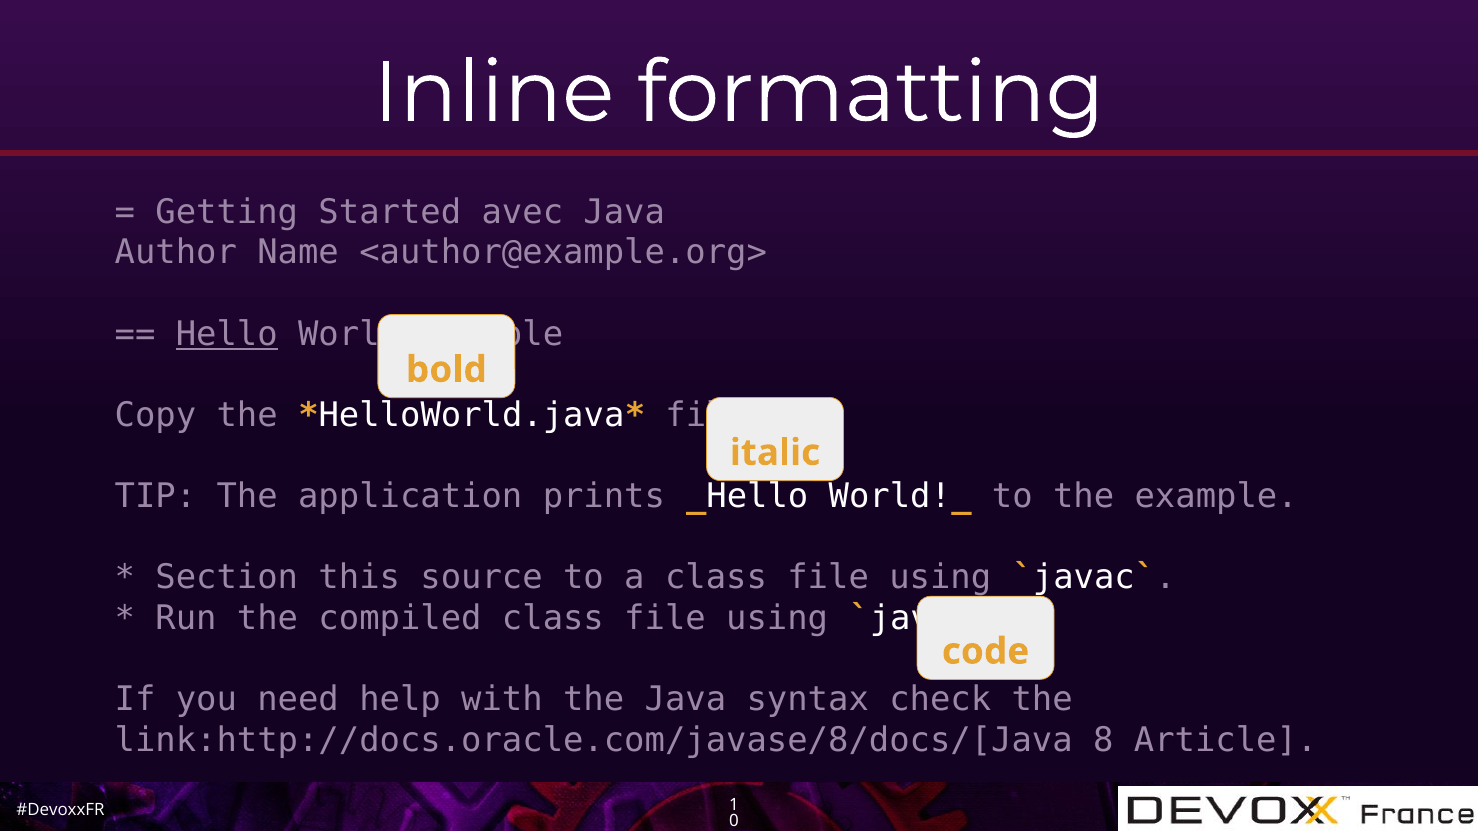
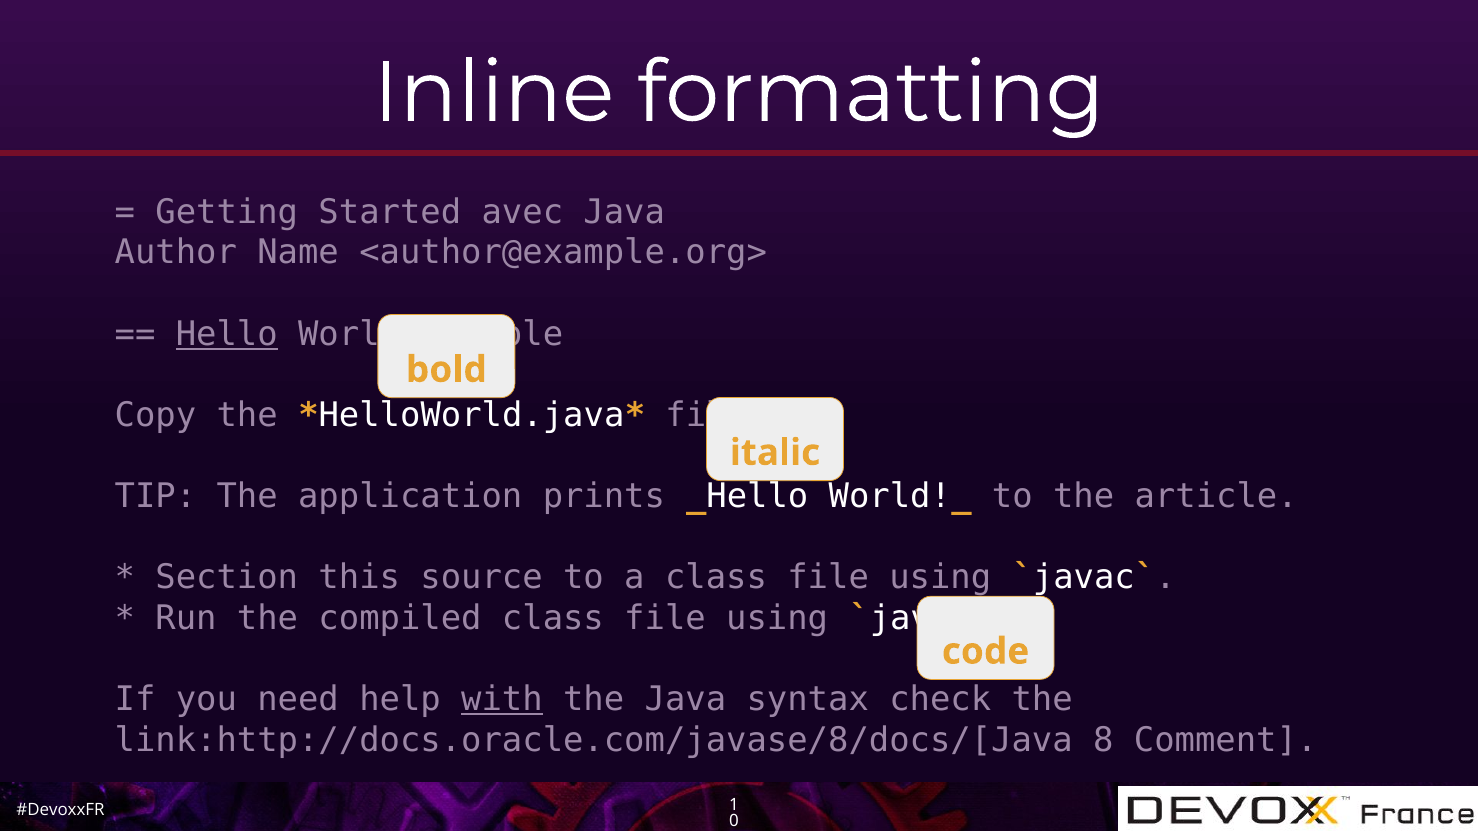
the example: example -> article
with underline: none -> present
Article: Article -> Comment
